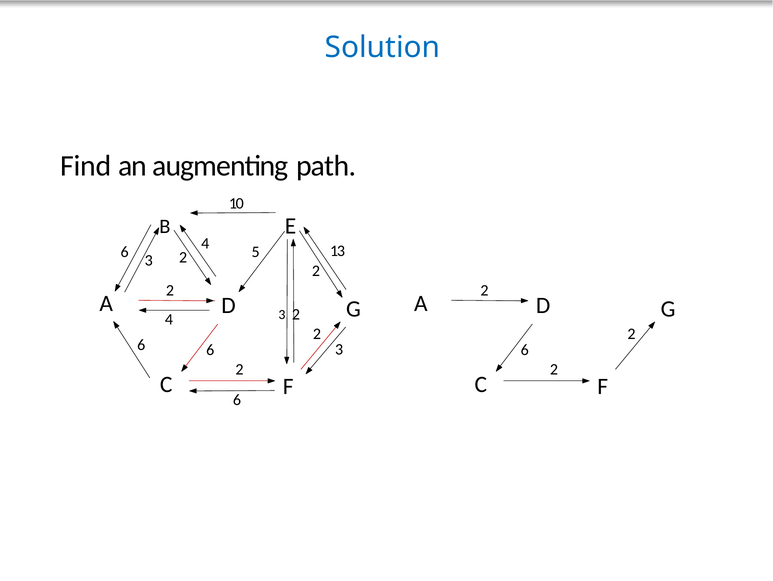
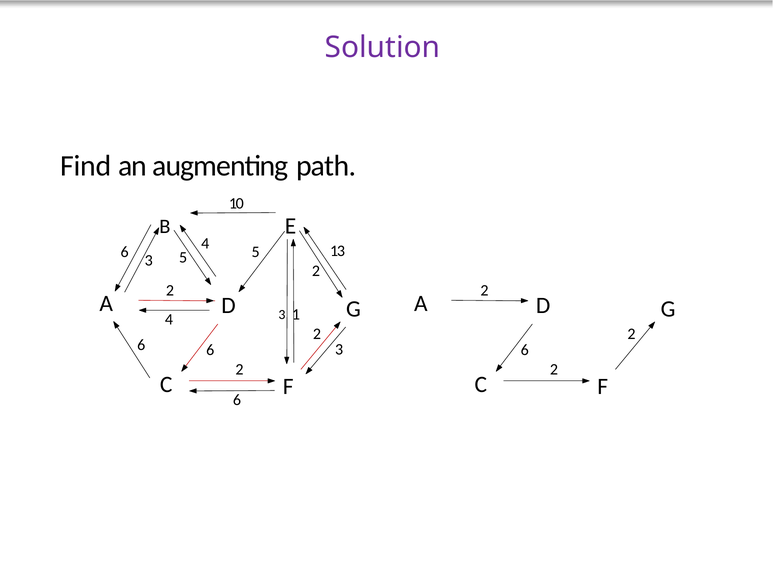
Solution colour: blue -> purple
2 at (183, 257): 2 -> 5
2 at (296, 314): 2 -> 1
